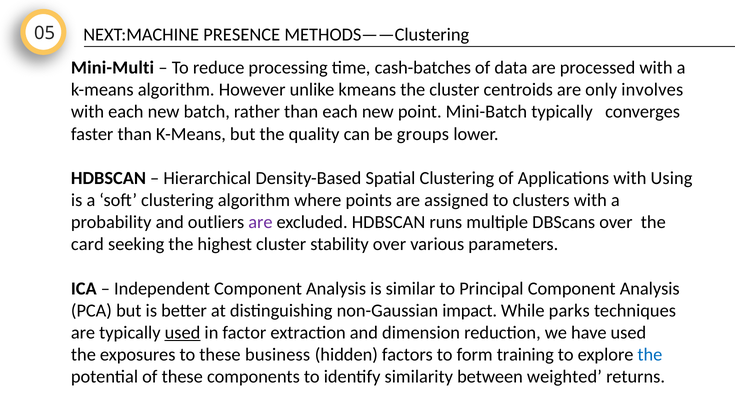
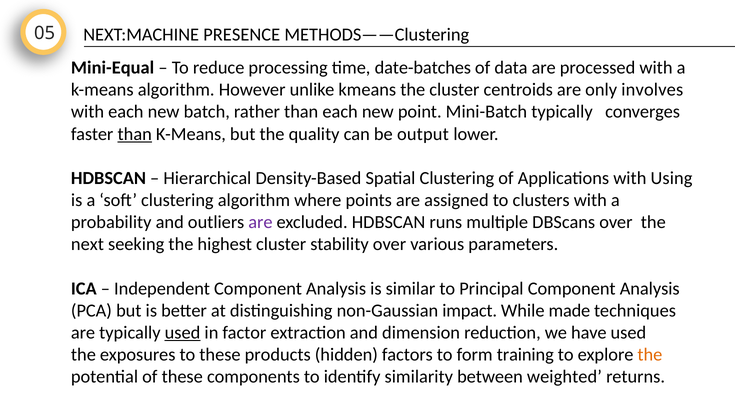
Mini-Multi: Mini-Multi -> Mini-Equal
cash-batches: cash-batches -> date-batches
than at (135, 134) underline: none -> present
groups: groups -> output
card: card -> next
parks: parks -> made
business: business -> products
the at (650, 354) colour: blue -> orange
